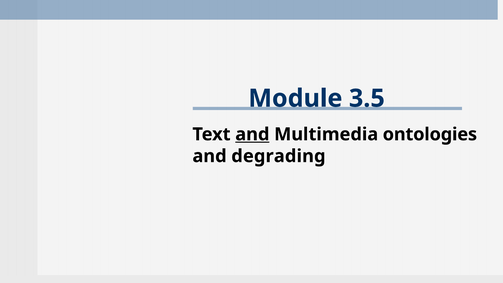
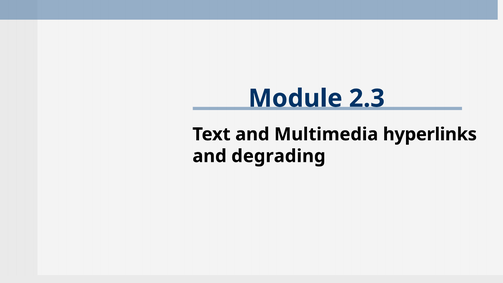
3.5: 3.5 -> 2.3
and at (252, 134) underline: present -> none
ontologies: ontologies -> hyperlinks
